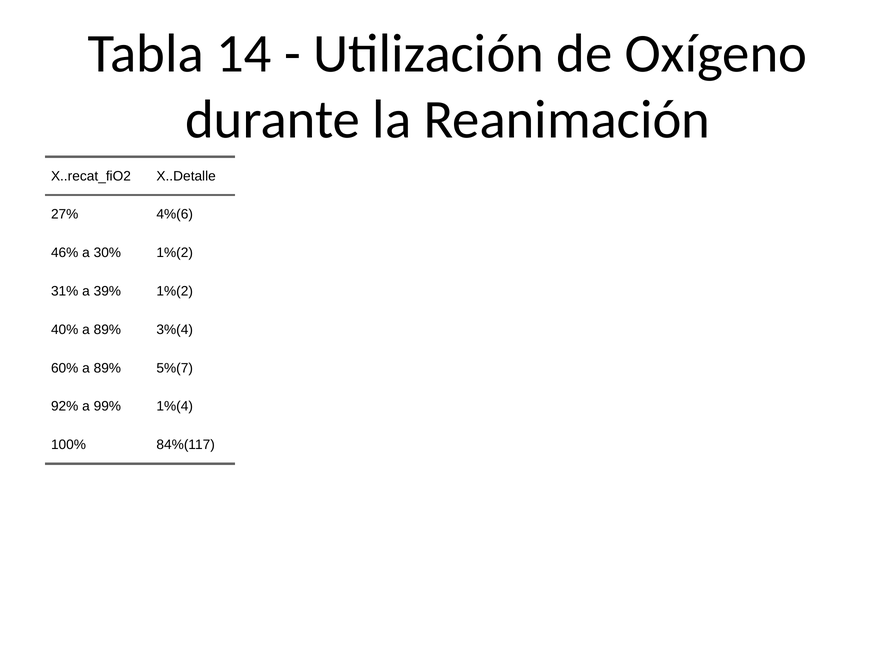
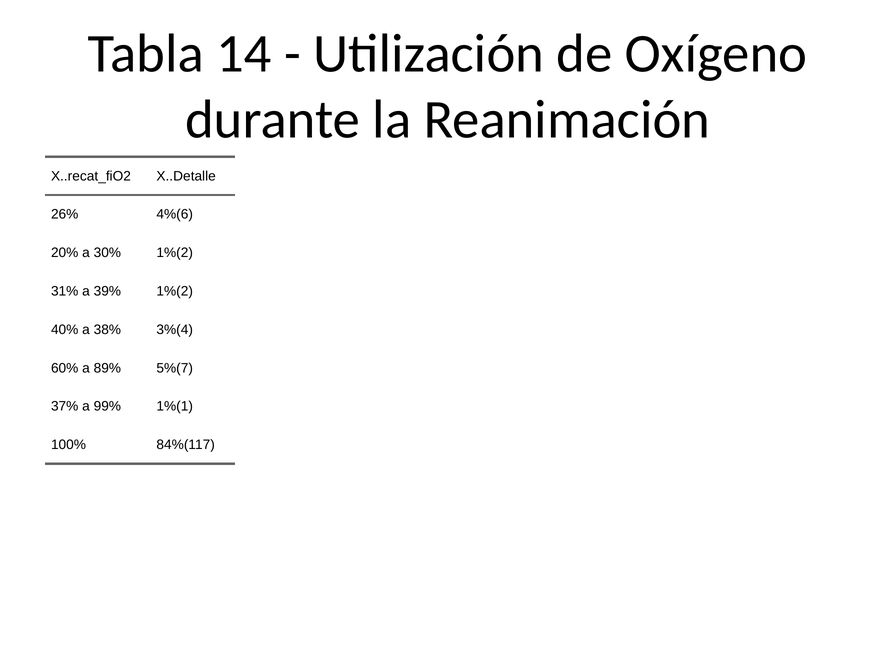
27%: 27% -> 26%
46%: 46% -> 20%
40% a 89%: 89% -> 38%
92%: 92% -> 37%
1%(4: 1%(4 -> 1%(1
